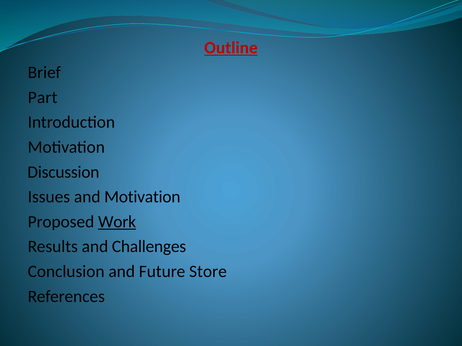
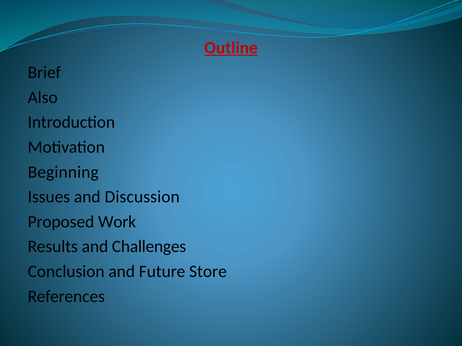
Part: Part -> Also
Discussion: Discussion -> Beginning
and Motivation: Motivation -> Discussion
Work underline: present -> none
